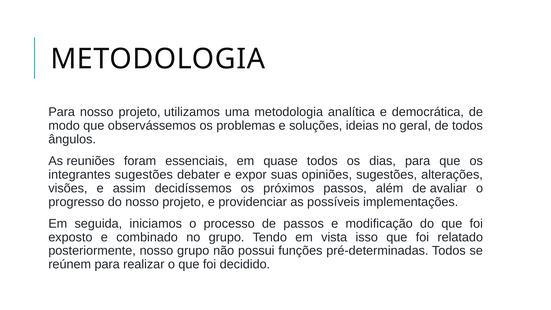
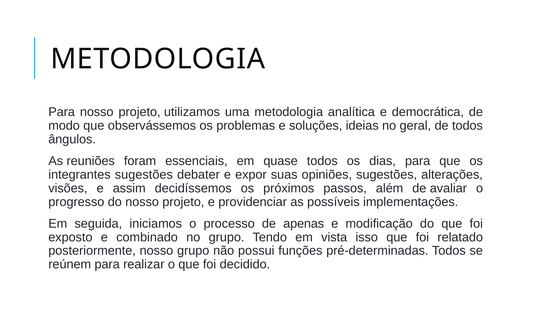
de passos: passos -> apenas
